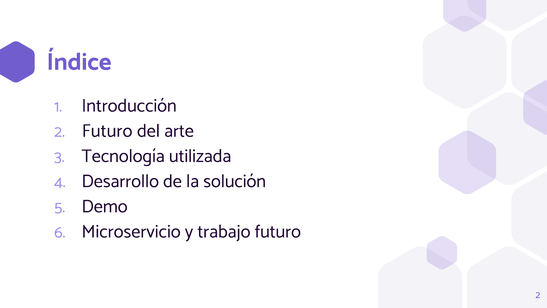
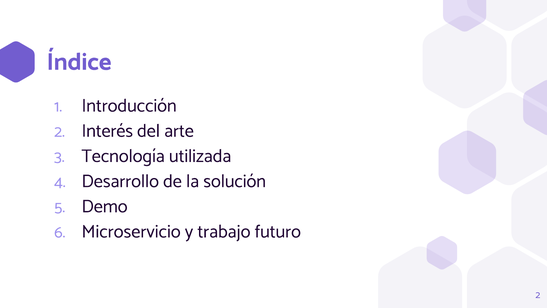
2 Futuro: Futuro -> Interés
